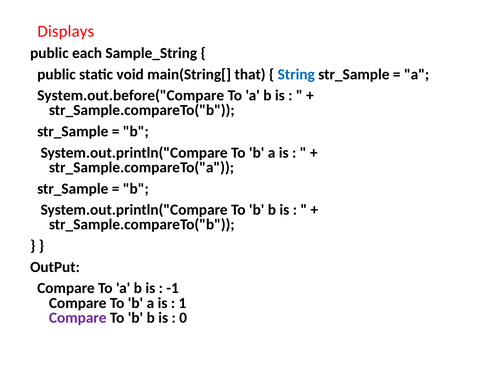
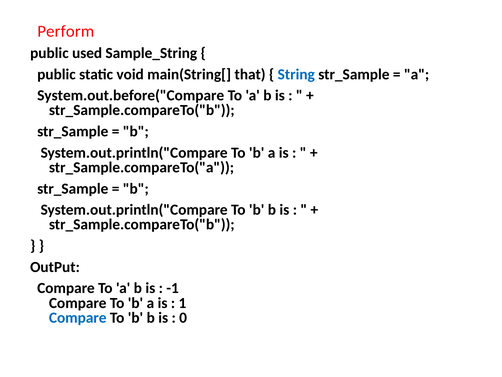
Displays: Displays -> Perform
each: each -> used
Compare at (78, 317) colour: purple -> blue
